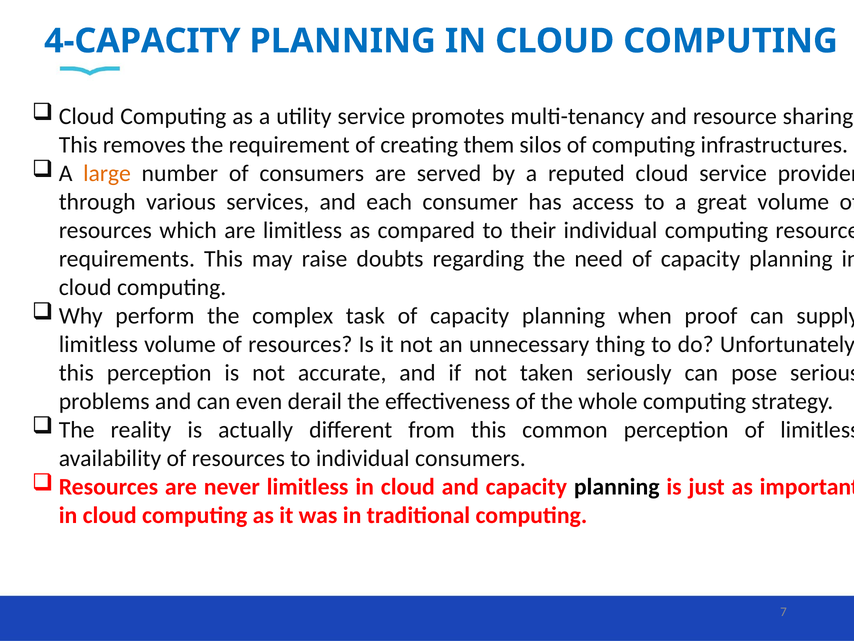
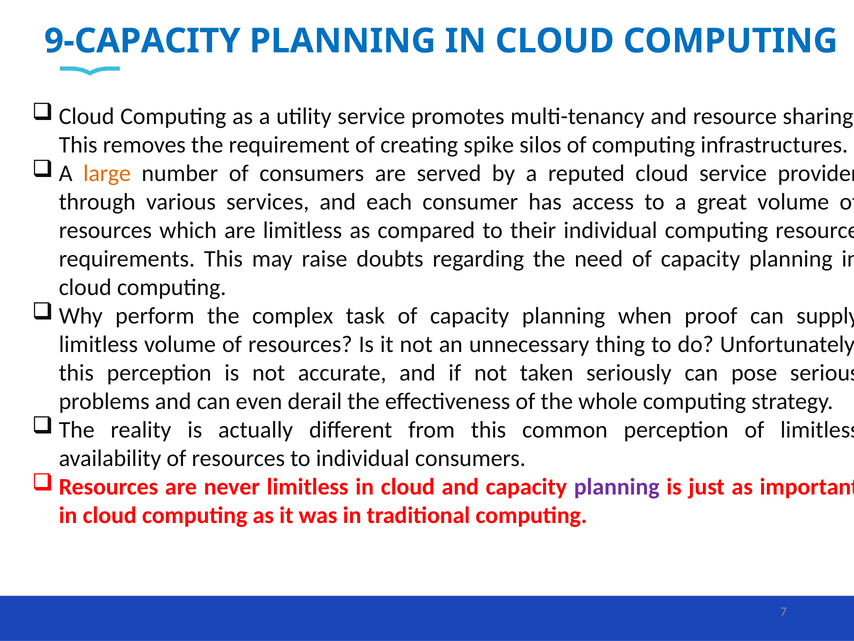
4-CAPACITY: 4-CAPACITY -> 9-CAPACITY
them: them -> spike
planning at (617, 486) colour: black -> purple
